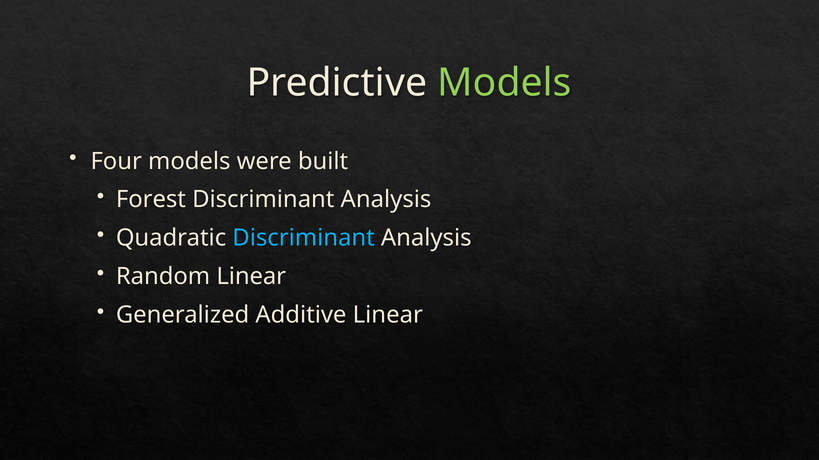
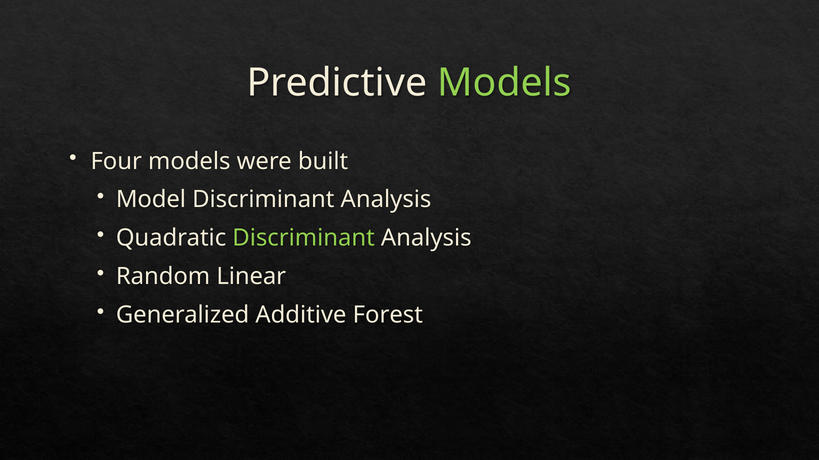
Forest: Forest -> Model
Discriminant at (304, 238) colour: light blue -> light green
Additive Linear: Linear -> Forest
